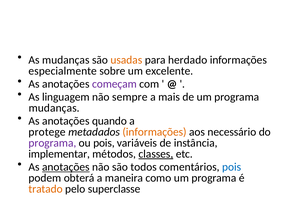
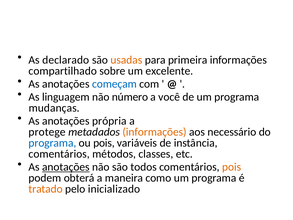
As mudanças: mudanças -> declarado
herdado: herdado -> primeira
especialmente: especialmente -> compartilhado
começam colour: purple -> blue
sempre: sempre -> número
mais: mais -> você
quando: quando -> própria
programa at (52, 143) colour: purple -> blue
implementar at (59, 154): implementar -> comentários
classes underline: present -> none
pois at (232, 167) colour: blue -> orange
superclasse: superclasse -> inicializado
